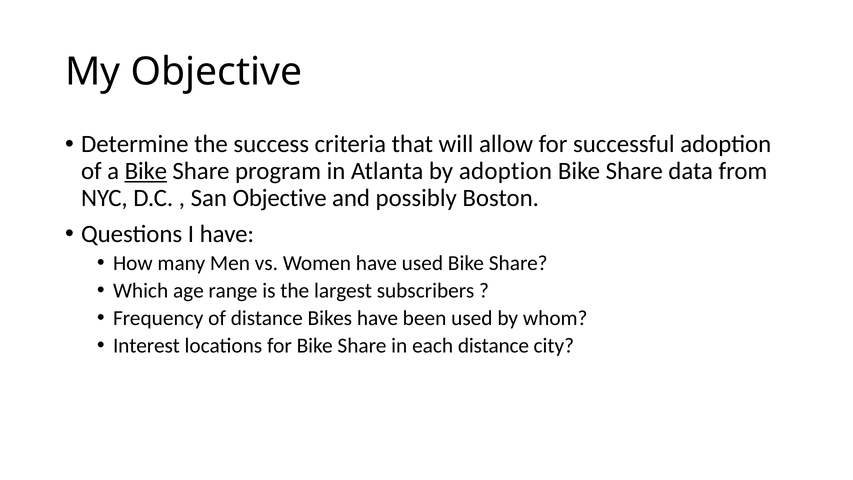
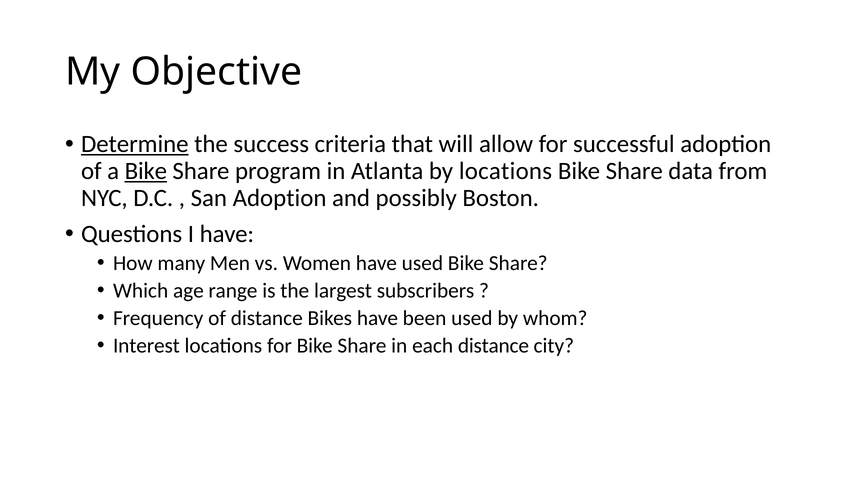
Determine underline: none -> present
by adoption: adoption -> locations
San Objective: Objective -> Adoption
